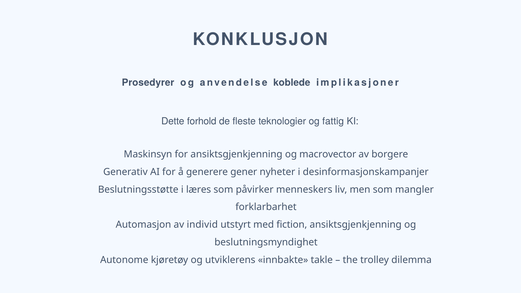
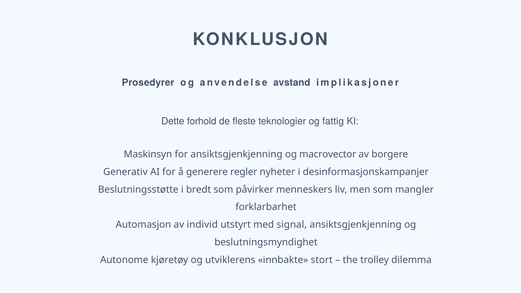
koblede: koblede -> avstand
gener: gener -> regler
læres: læres -> bredt
fiction: fiction -> signal
takle: takle -> stort
